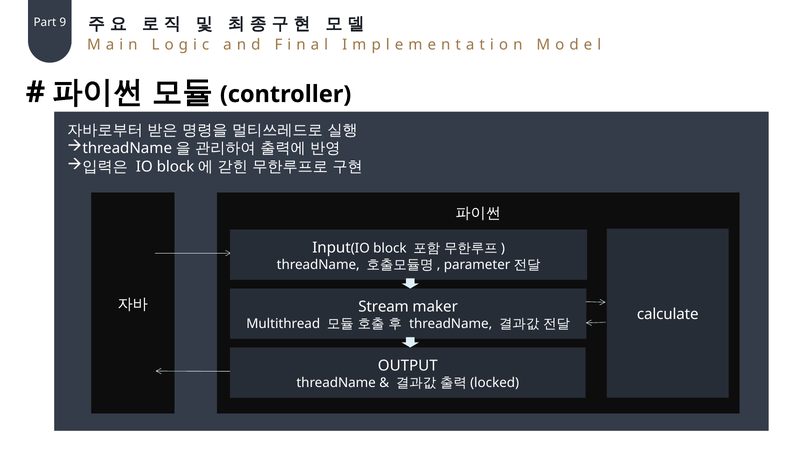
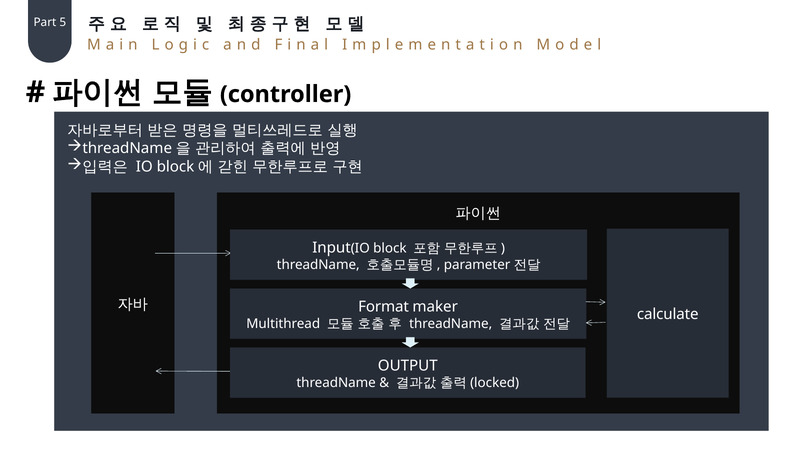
9: 9 -> 5
Stream: Stream -> Format
